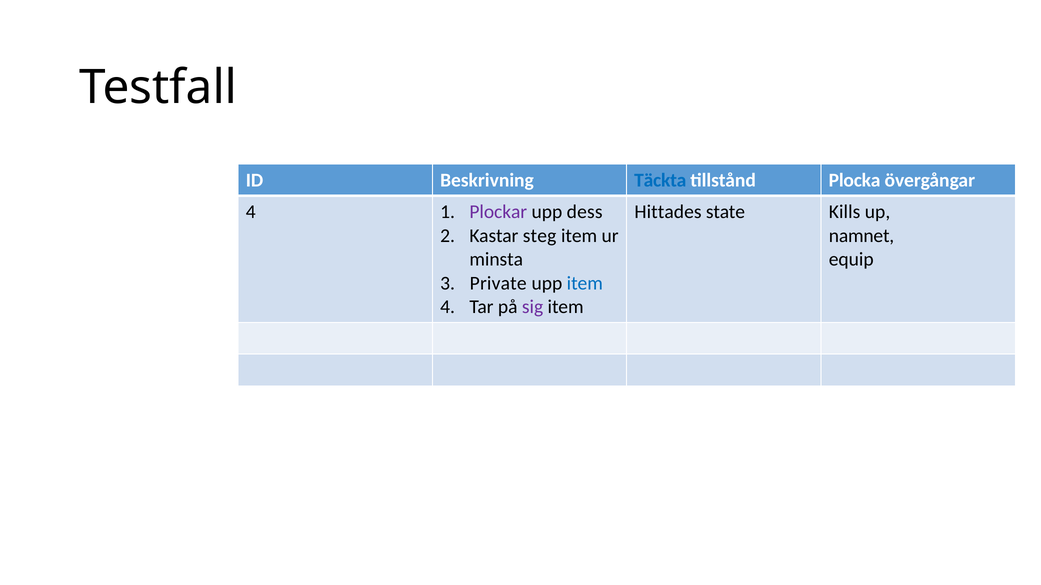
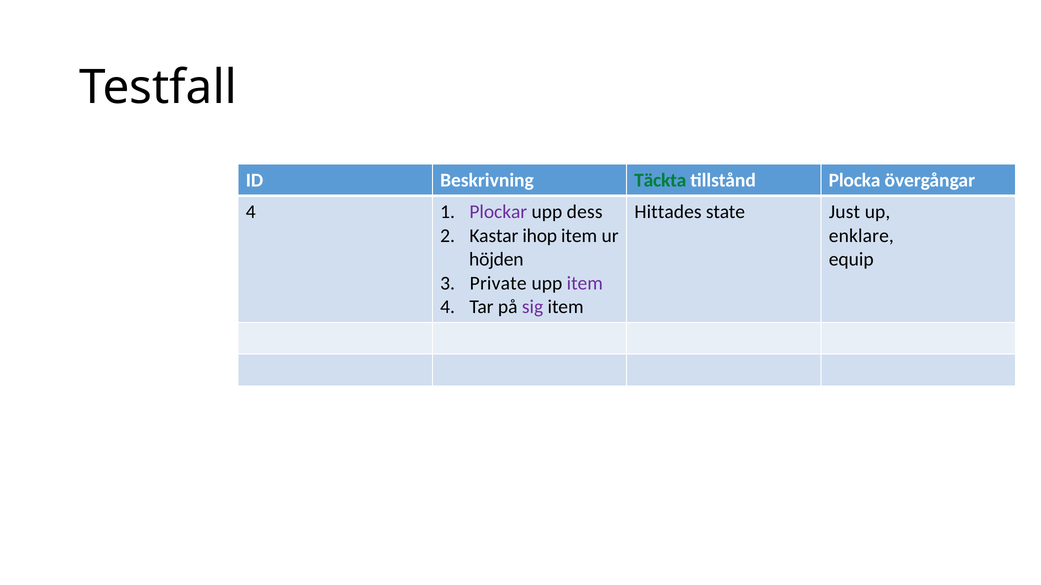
Täckta colour: blue -> green
Kills: Kills -> Just
steg: steg -> ihop
namnet: namnet -> enklare
minsta: minsta -> höjden
item at (585, 283) colour: blue -> purple
